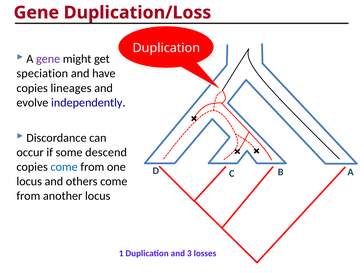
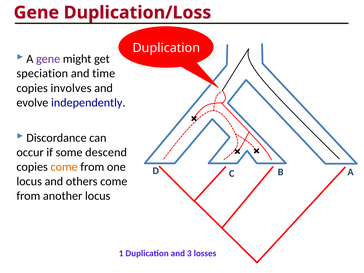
have: have -> time
lineages: lineages -> involves
come at (64, 167) colour: blue -> orange
